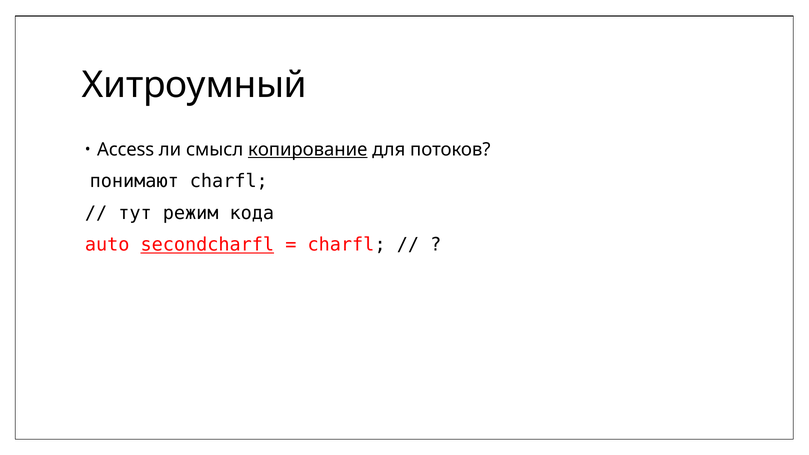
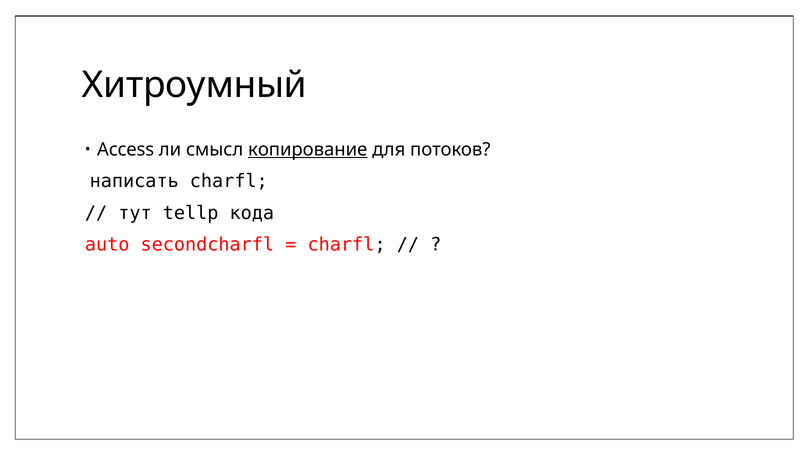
понимают: понимают -> написать
режим: режим -> tellp
secondcharfl underline: present -> none
